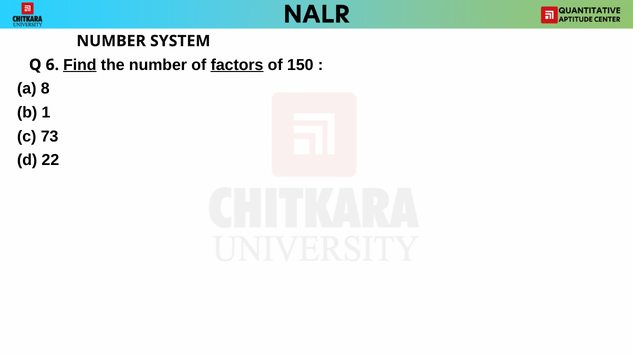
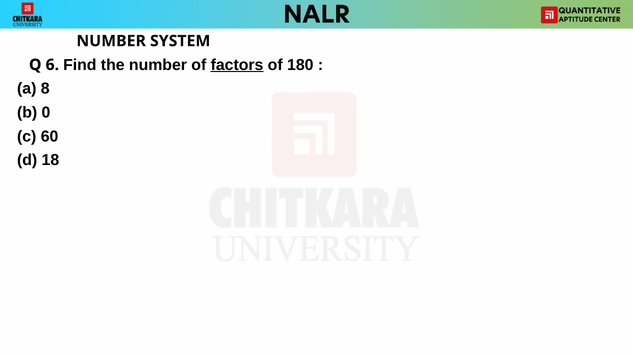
Find underline: present -> none
150: 150 -> 180
1: 1 -> 0
73: 73 -> 60
22: 22 -> 18
